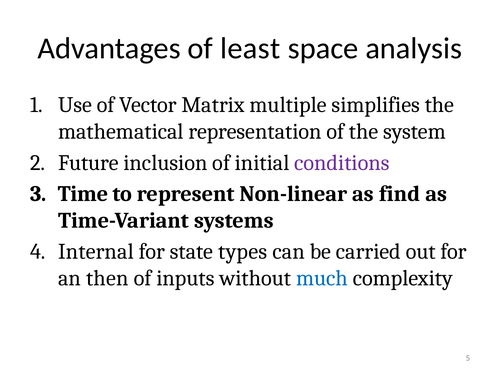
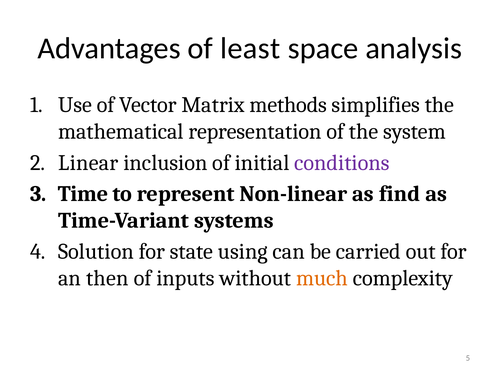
multiple: multiple -> methods
Future: Future -> Linear
Internal: Internal -> Solution
types: types -> using
much colour: blue -> orange
